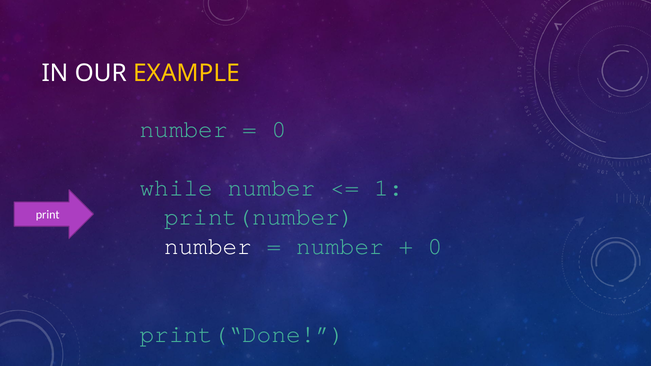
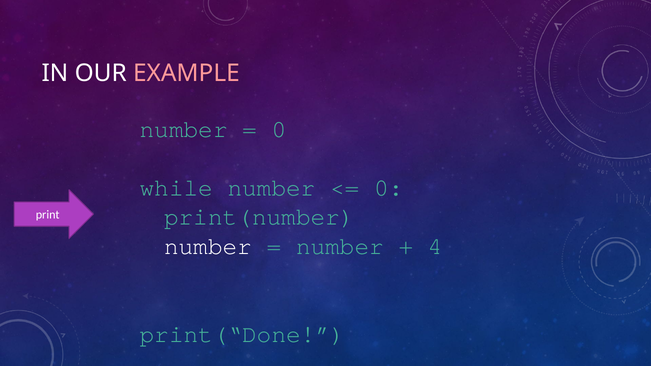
EXAMPLE colour: yellow -> pink
1 at (389, 188): 1 -> 0
0 at (435, 246): 0 -> 4
